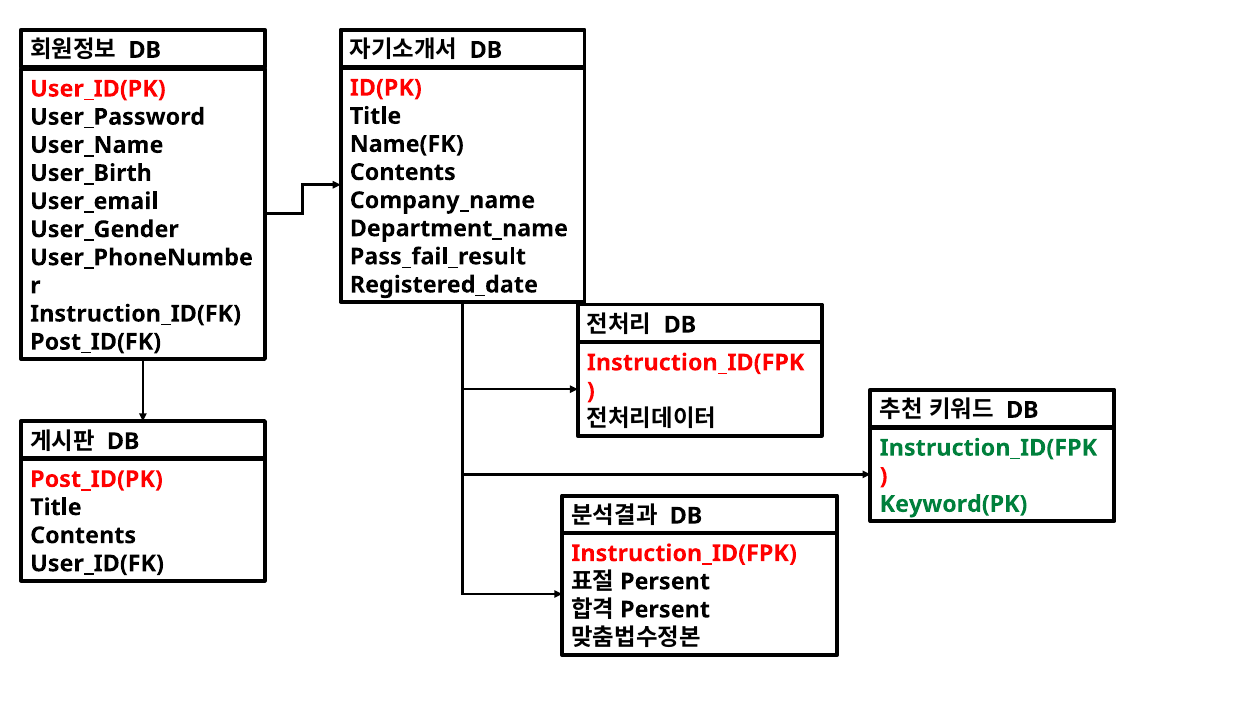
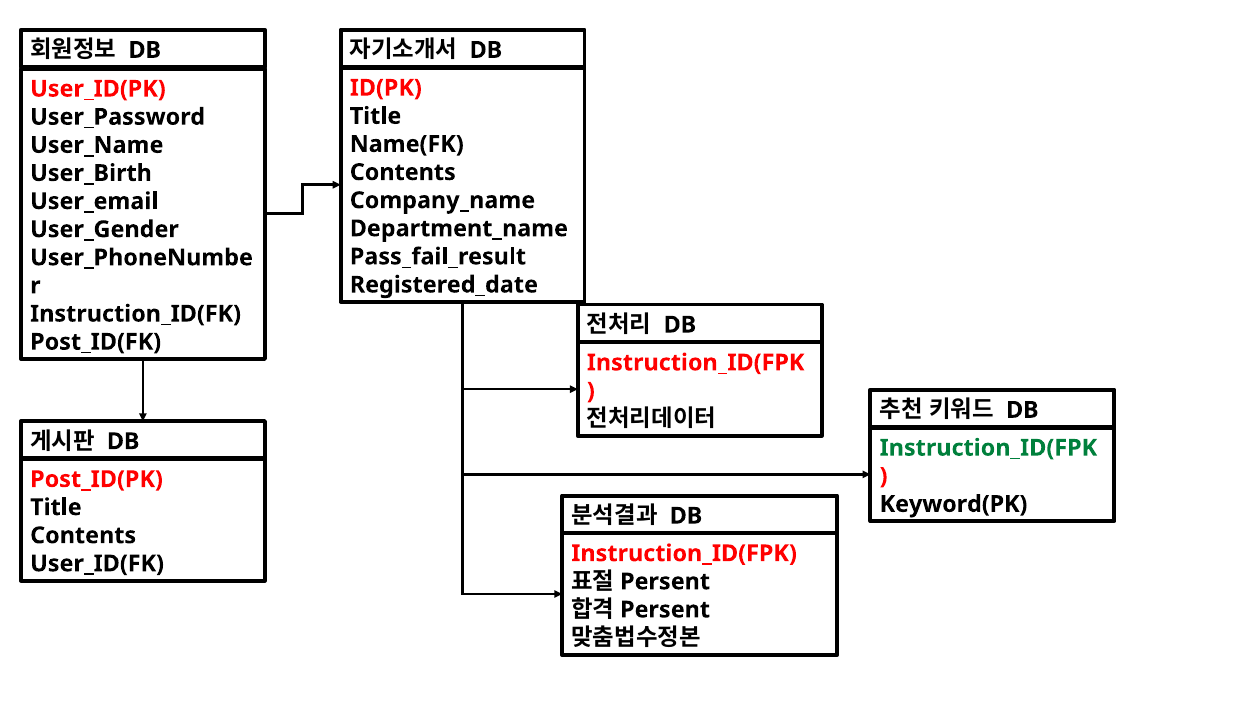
Keyword(PK colour: green -> black
